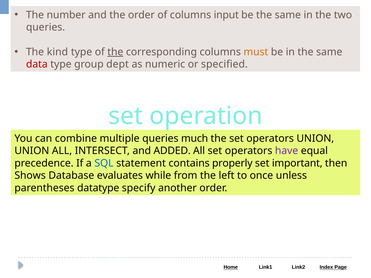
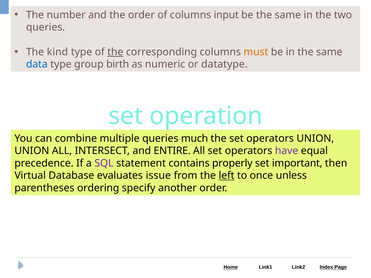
data colour: red -> blue
dept: dept -> birth
specified: specified -> datatype
ADDED: ADDED -> ENTIRE
SQL colour: blue -> purple
Shows: Shows -> Virtual
while: while -> issue
left underline: none -> present
datatype: datatype -> ordering
